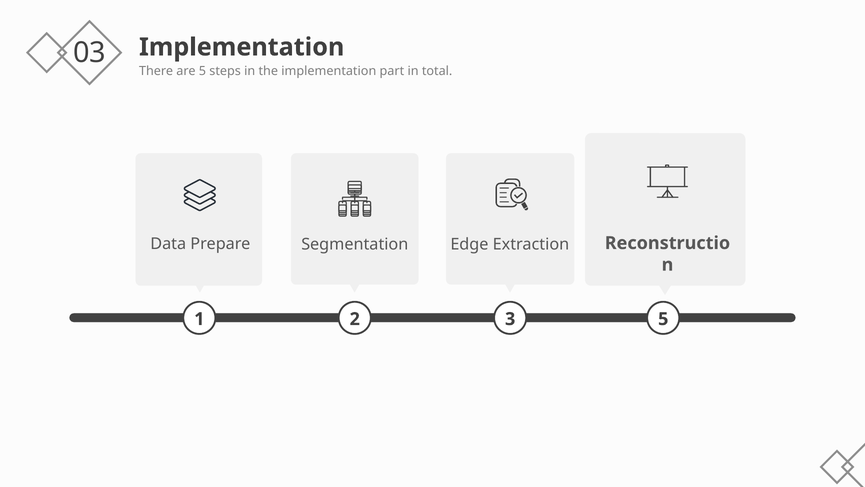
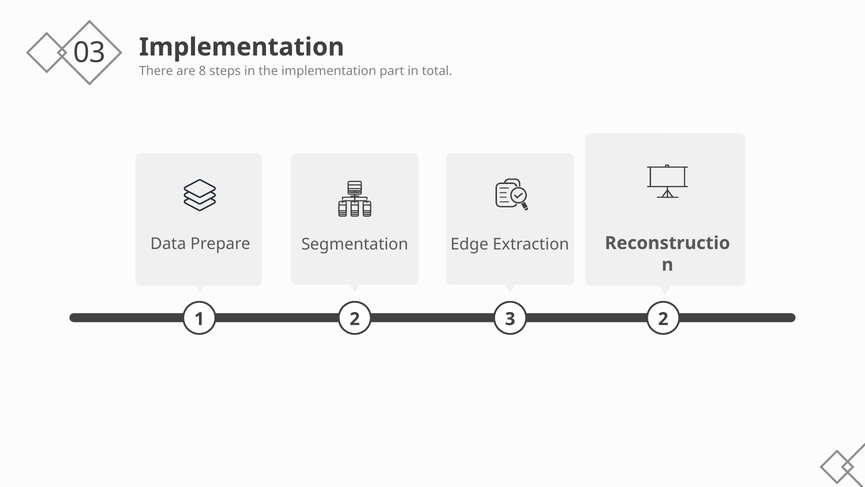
are 5: 5 -> 8
1 5: 5 -> 2
